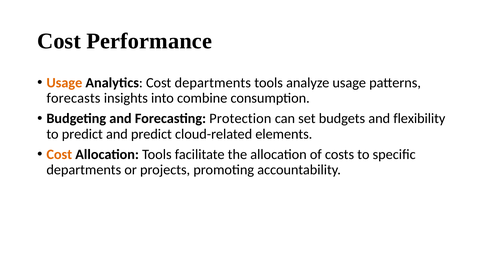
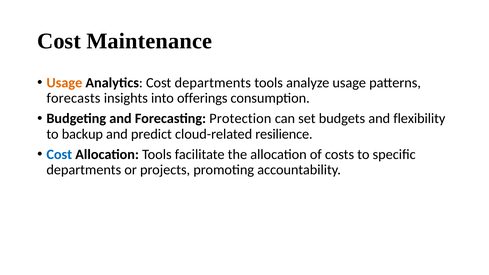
Performance: Performance -> Maintenance
combine: combine -> offerings
to predict: predict -> backup
elements: elements -> resilience
Cost at (59, 154) colour: orange -> blue
